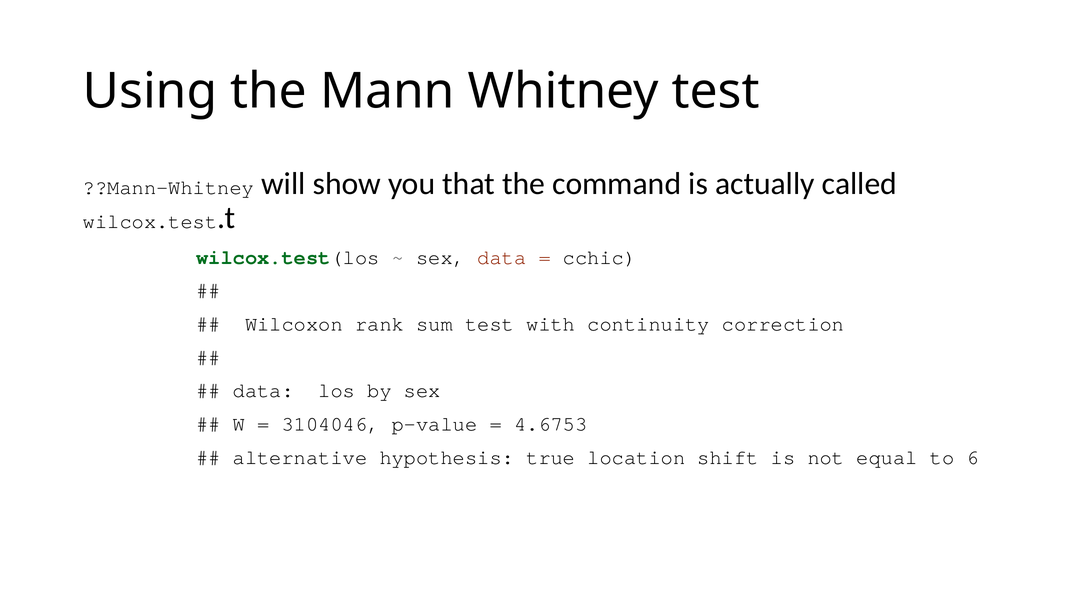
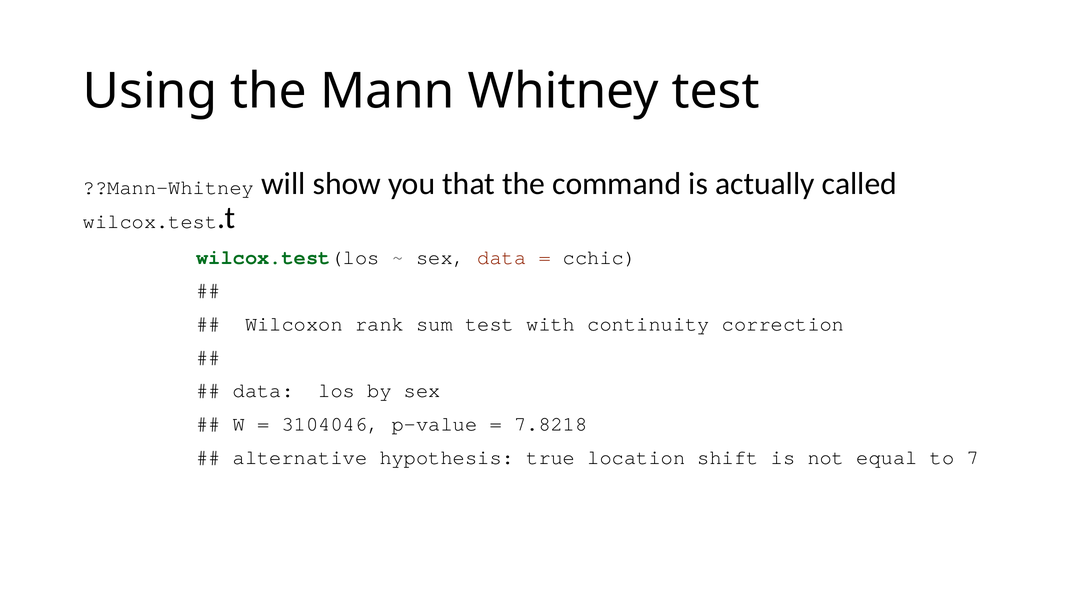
4.6753: 4.6753 -> 7.8218
6: 6 -> 7
